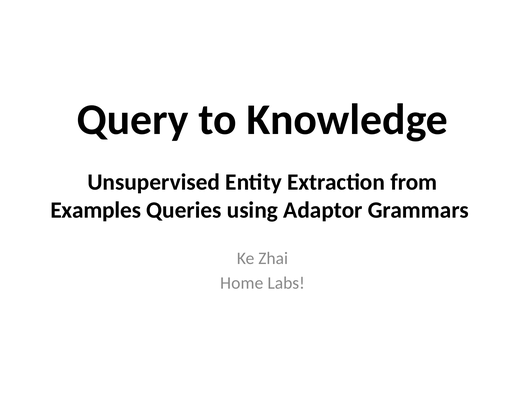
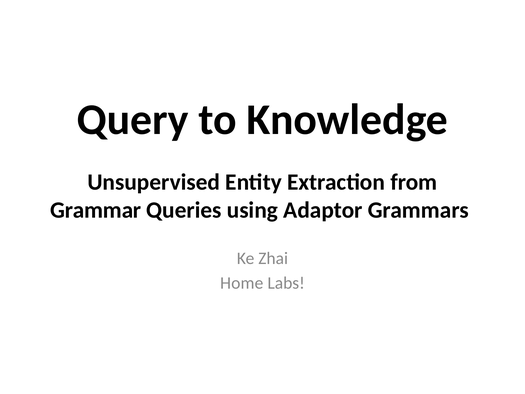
Examples: Examples -> Grammar
